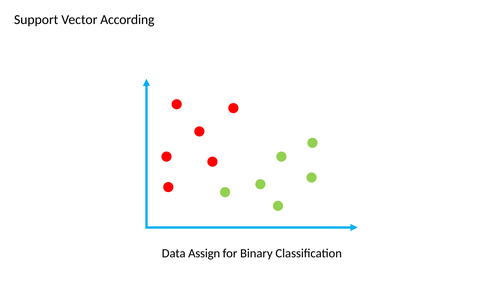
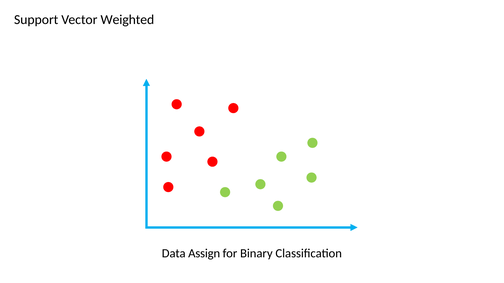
According: According -> Weighted
